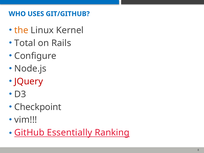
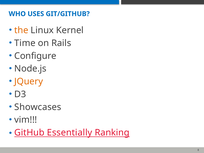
Total: Total -> Time
JQuery colour: red -> orange
Checkpoint: Checkpoint -> Showcases
